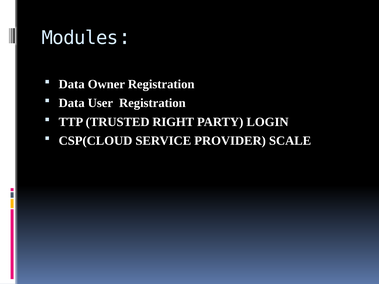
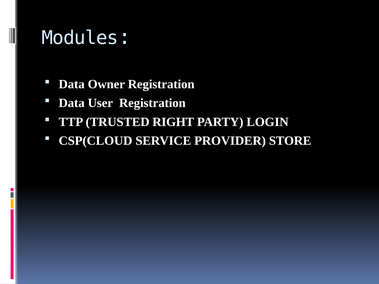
SCALE: SCALE -> STORE
